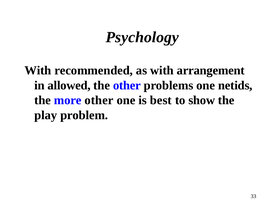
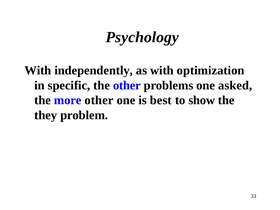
recommended: recommended -> independently
arrangement: arrangement -> optimization
allowed: allowed -> specific
netids: netids -> asked
play: play -> they
